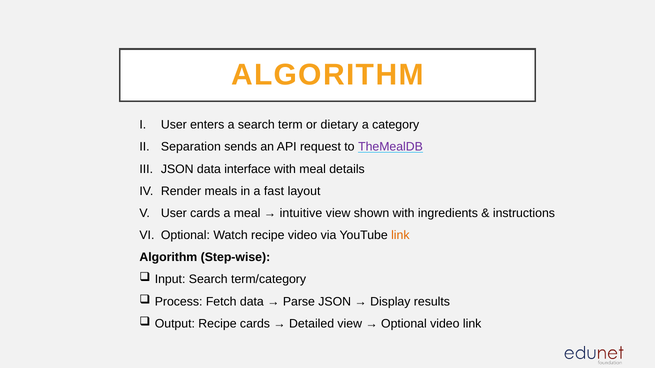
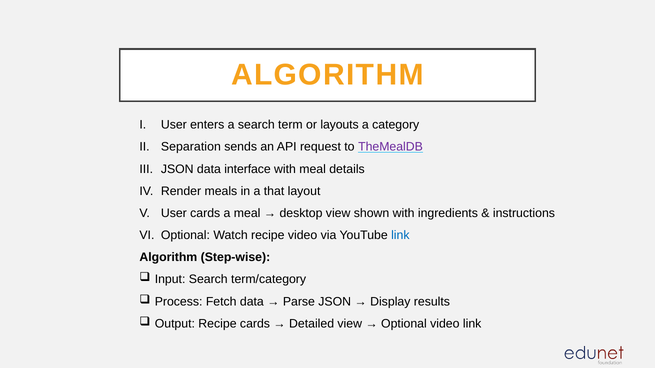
dietary: dietary -> layouts
fast: fast -> that
intuitive: intuitive -> desktop
link at (400, 236) colour: orange -> blue
